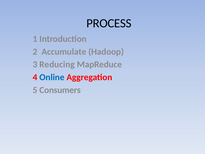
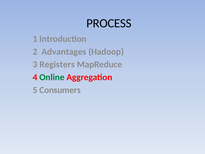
Accumulate: Accumulate -> Advantages
Reducing: Reducing -> Registers
Online colour: blue -> green
